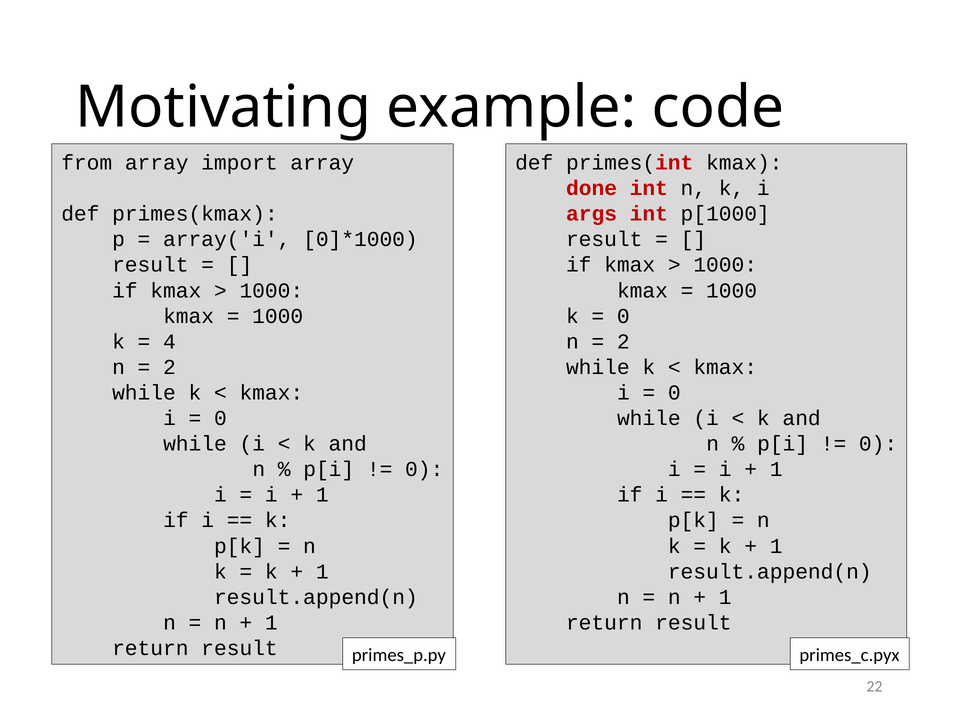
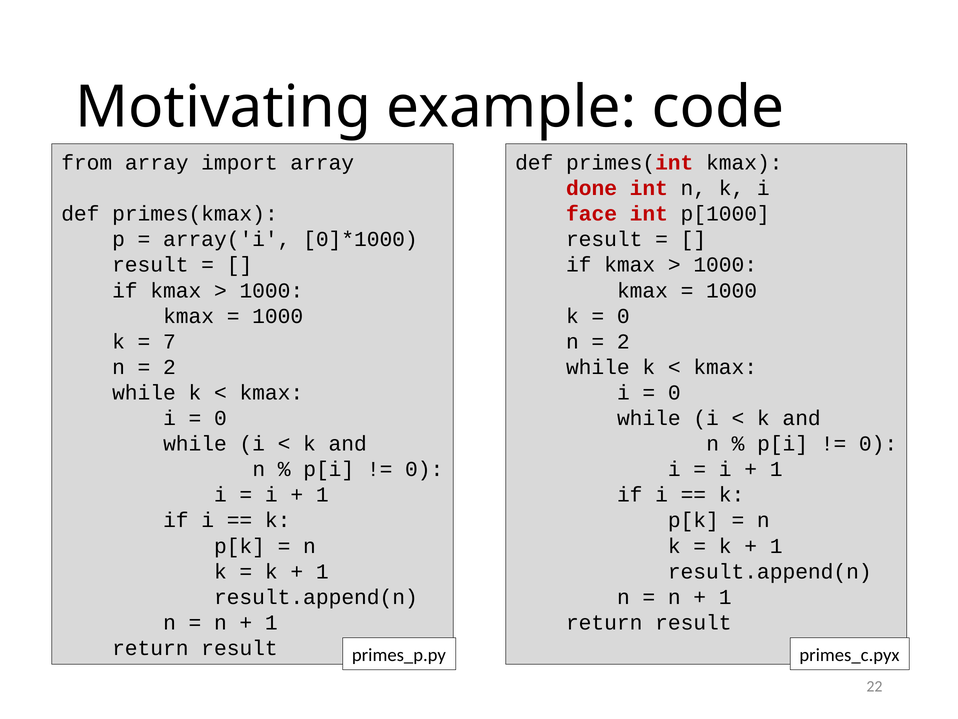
args: args -> face
4: 4 -> 7
